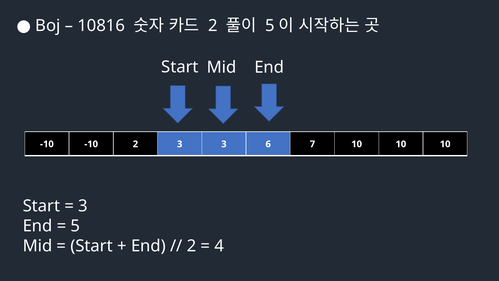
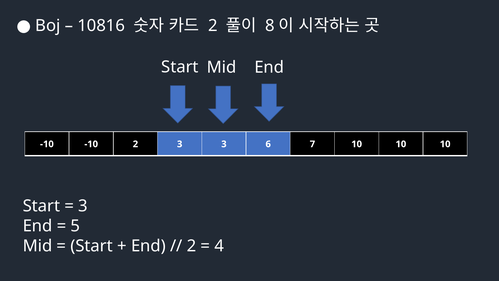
5 at (270, 26): 5 -> 8
